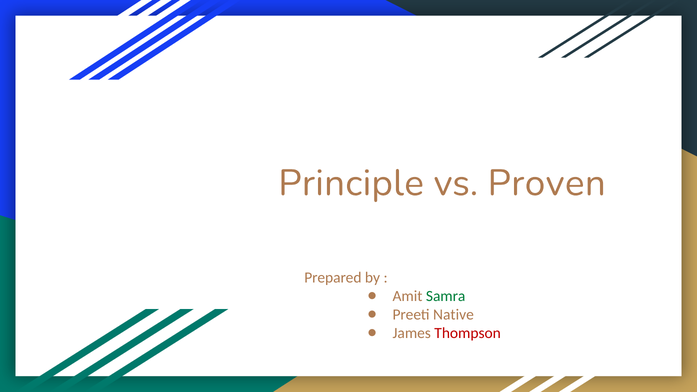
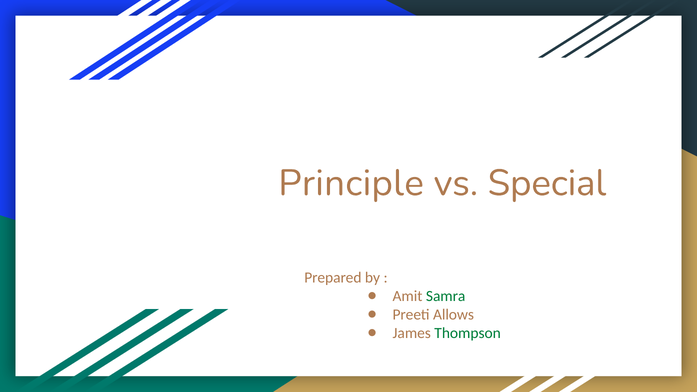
Proven: Proven -> Special
Native: Native -> Allows
Thompson colour: red -> green
